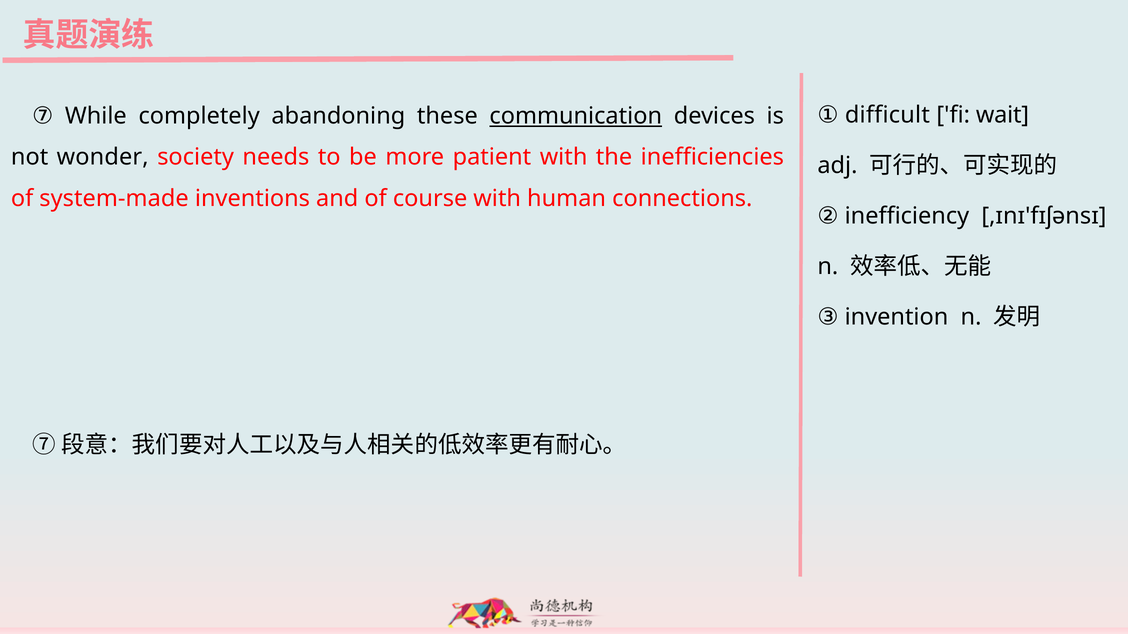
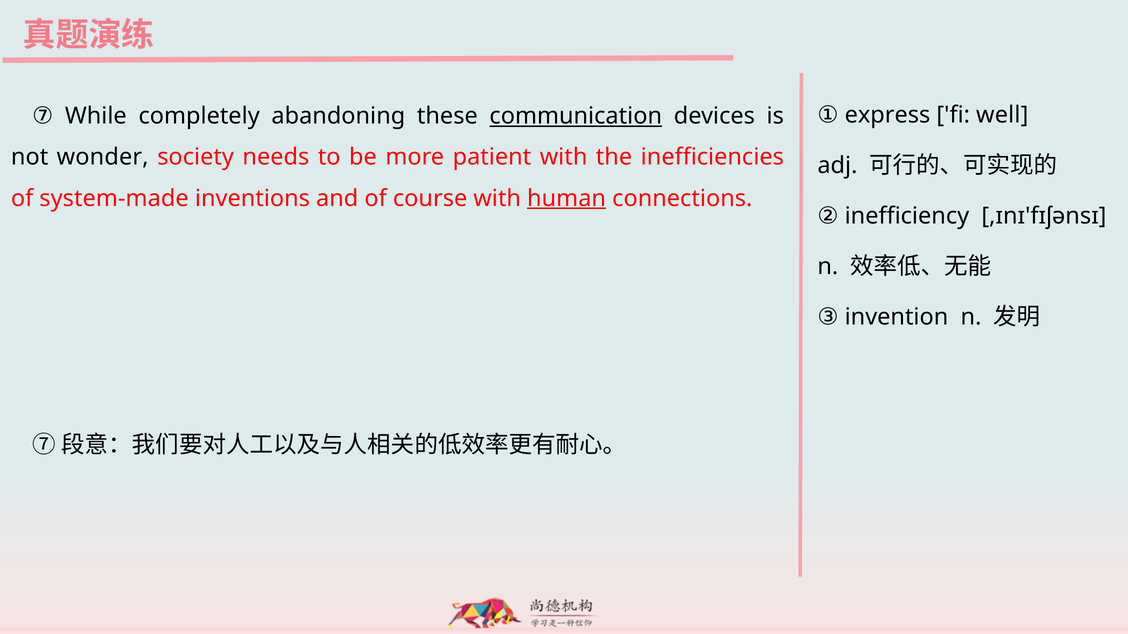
difficult: difficult -> express
wait: wait -> well
human underline: none -> present
